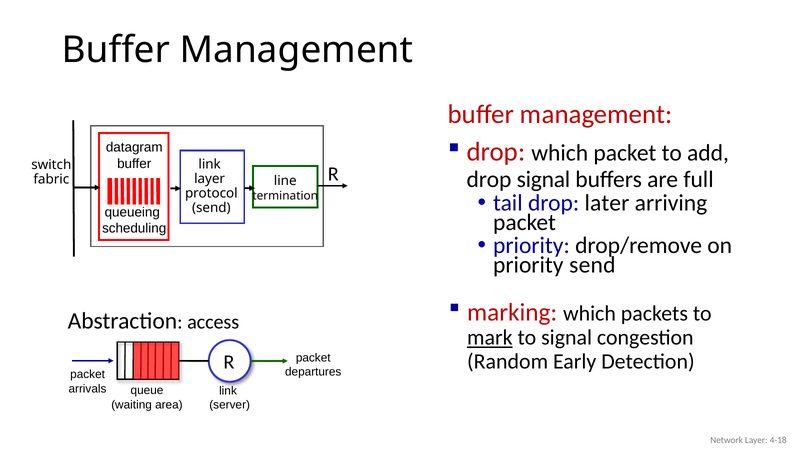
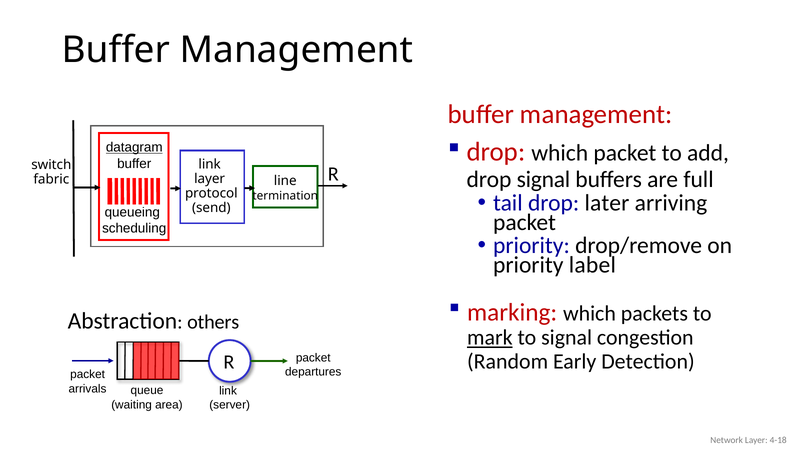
datagram underline: none -> present
priority send: send -> label
access: access -> others
